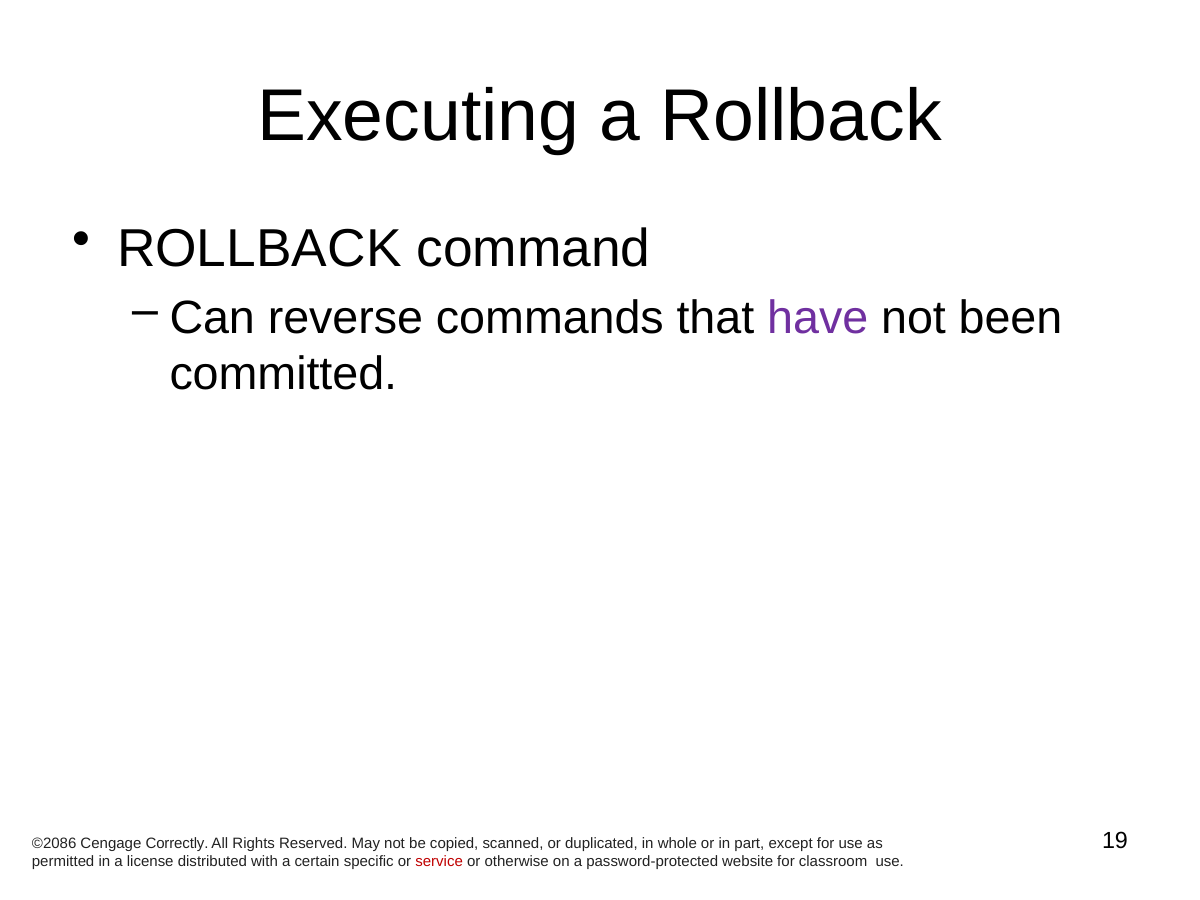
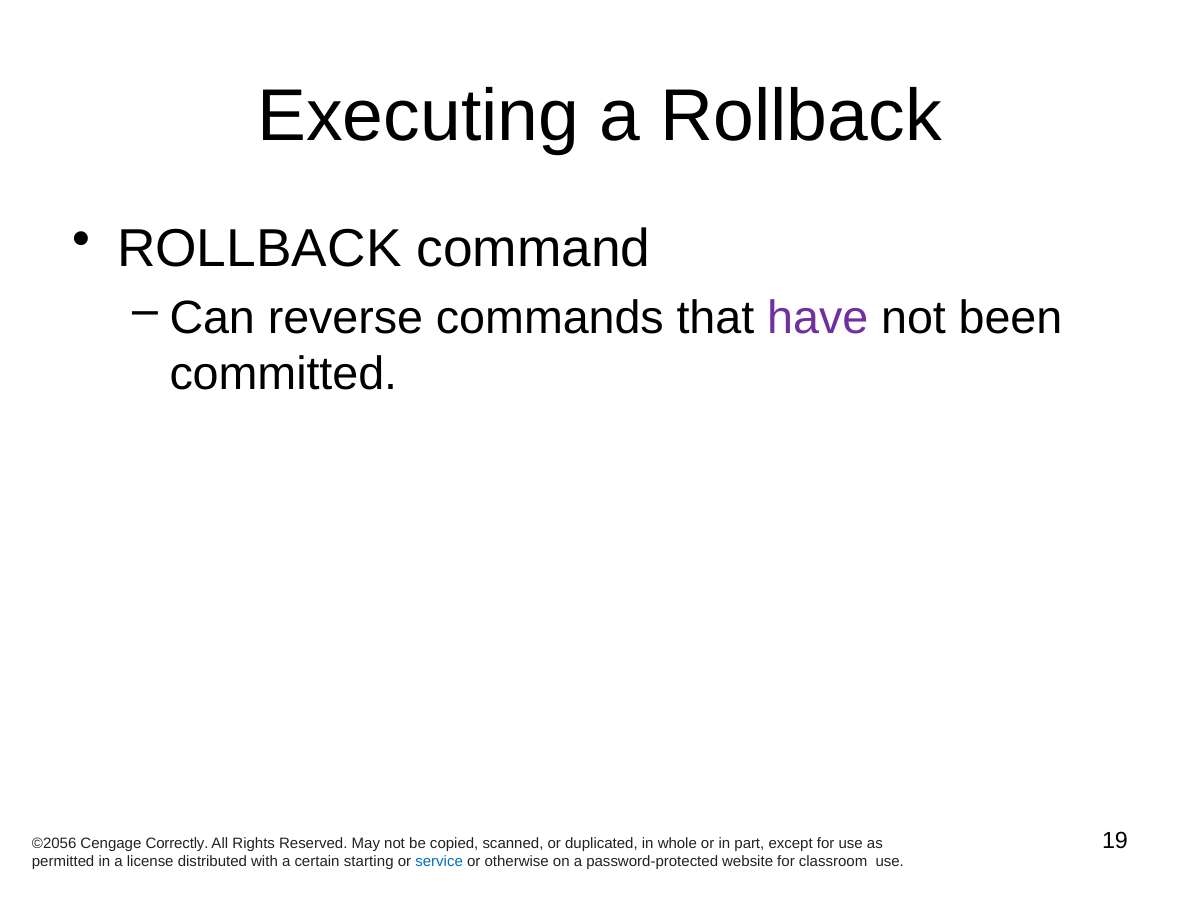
©2086: ©2086 -> ©2056
specific: specific -> starting
service colour: red -> blue
